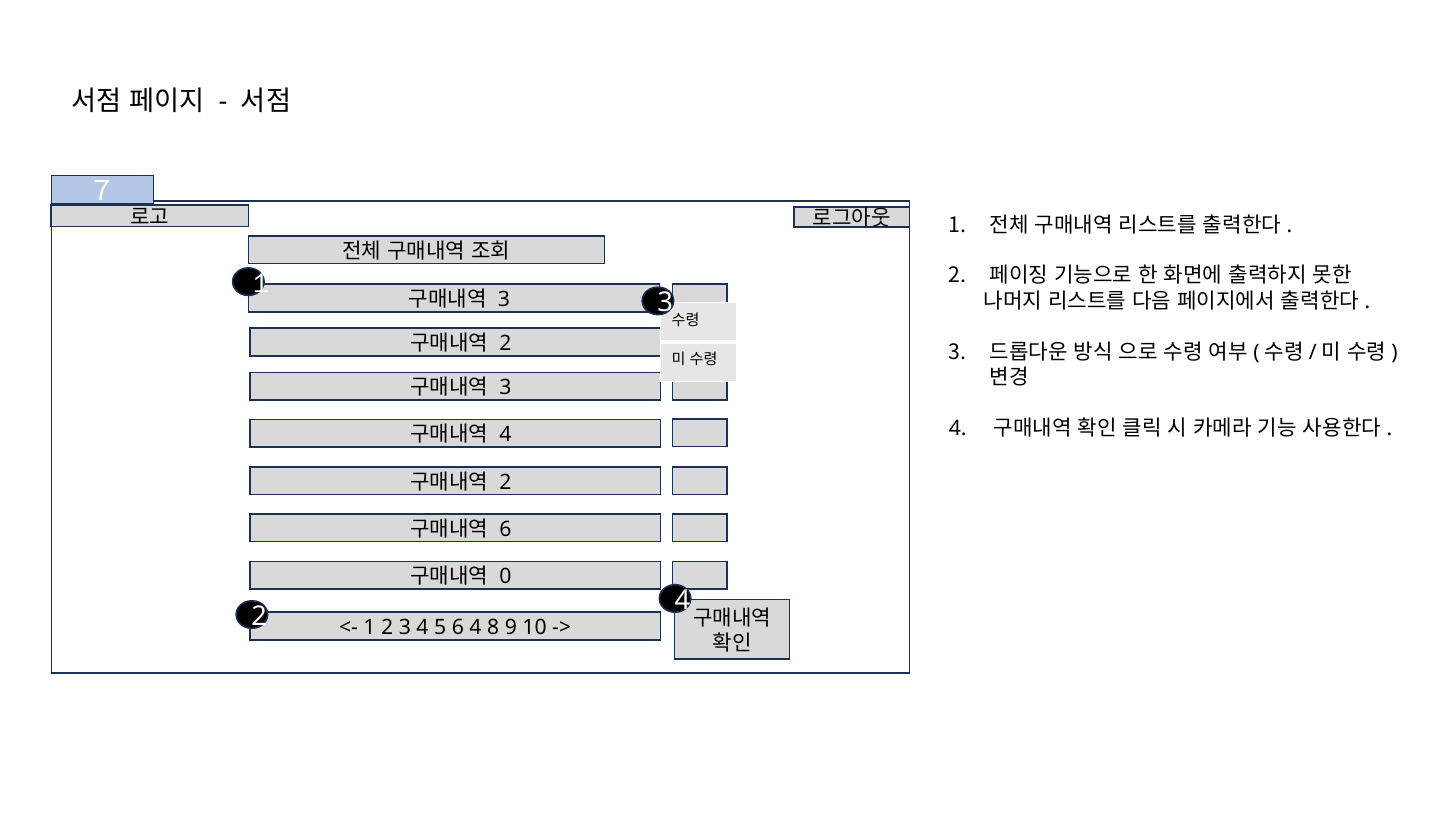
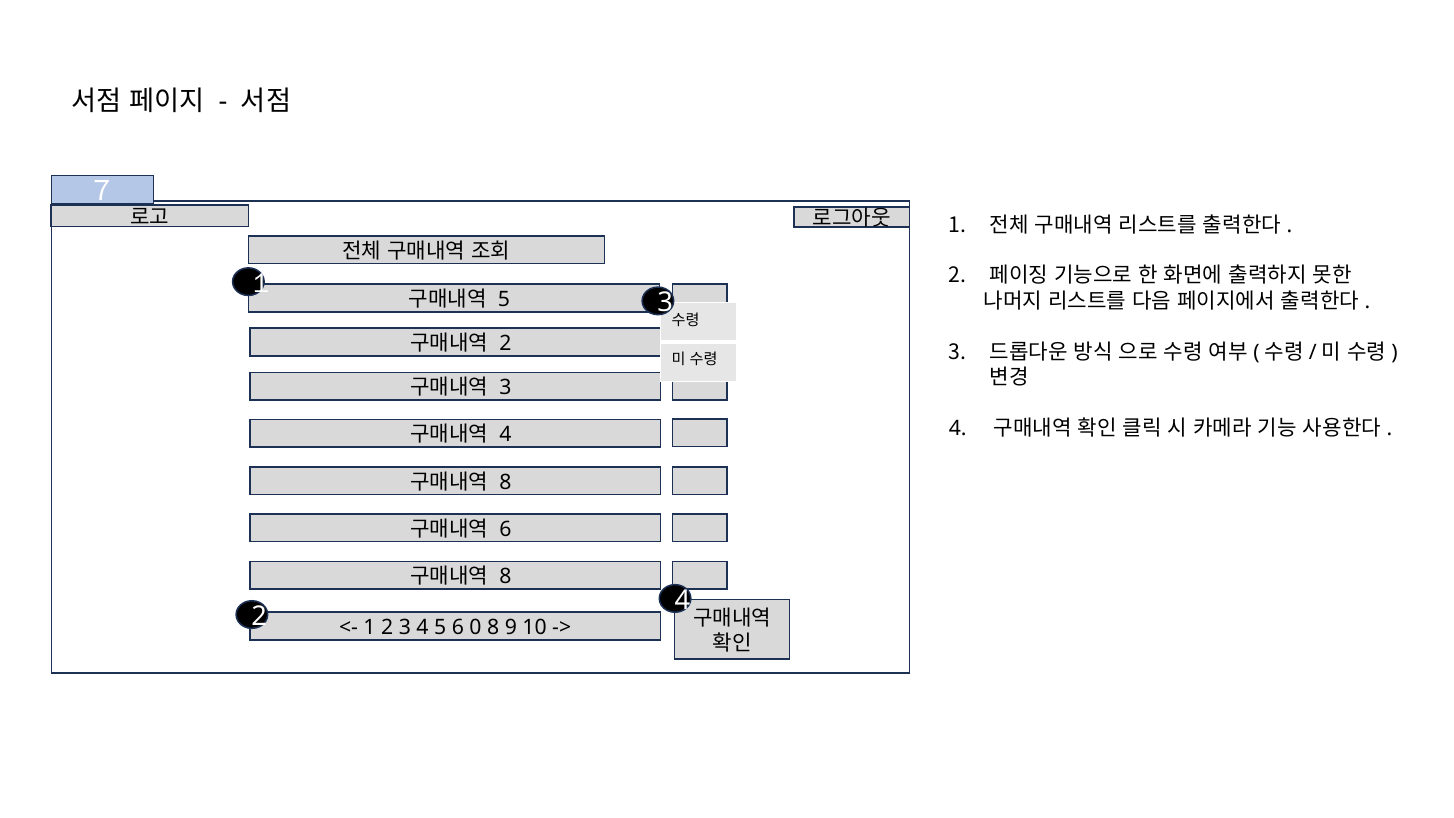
3 at (504, 299): 3 -> 5
2 at (505, 482): 2 -> 8
0 at (505, 577): 0 -> 8
6 4: 4 -> 0
